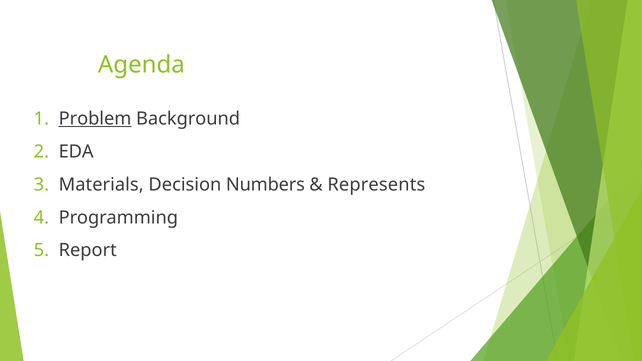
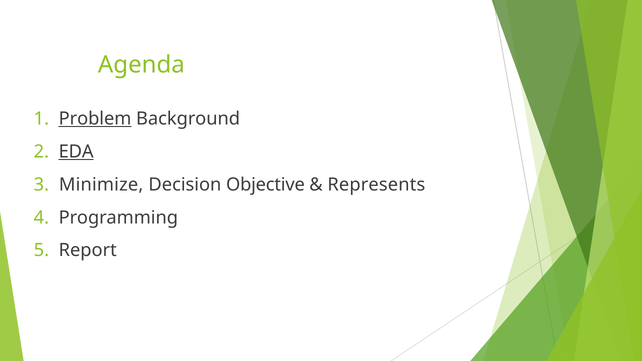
EDA underline: none -> present
Materials: Materials -> Minimize
Numbers: Numbers -> Objective
